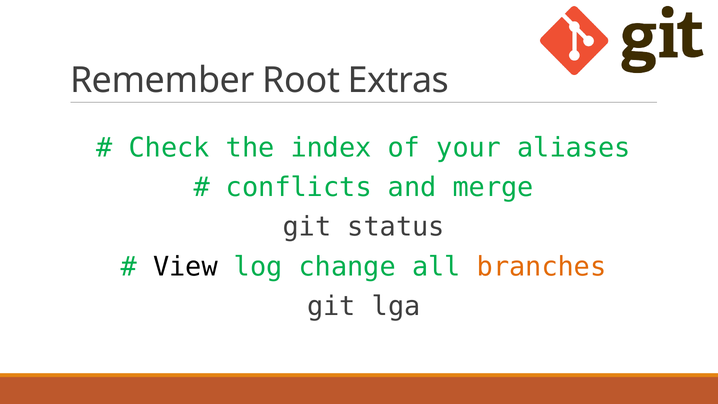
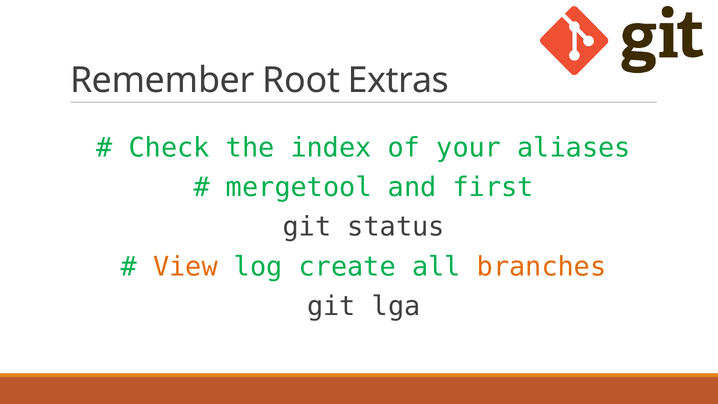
conflicts: conflicts -> mergetool
merge: merge -> first
View colour: black -> orange
change: change -> create
